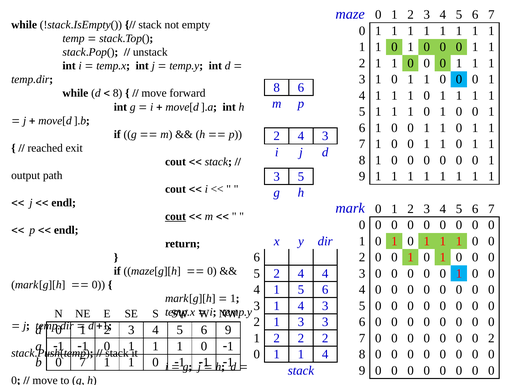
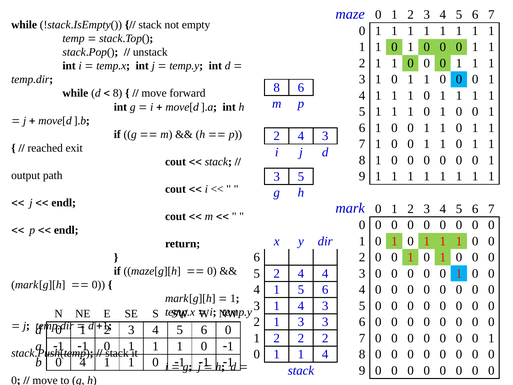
cout at (175, 216) underline: present -> none
5 6 9: 9 -> 0
2 at (491, 338): 2 -> 1
b 0 7: 7 -> 4
